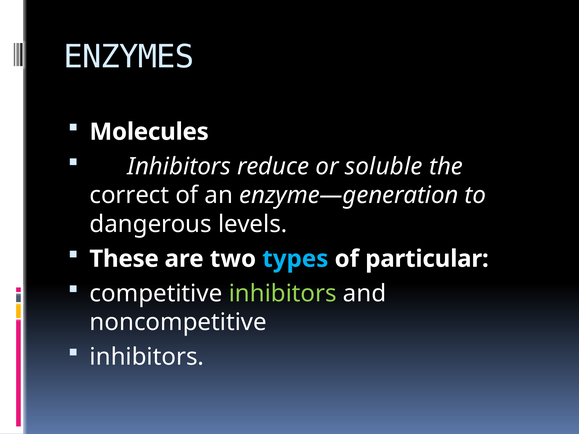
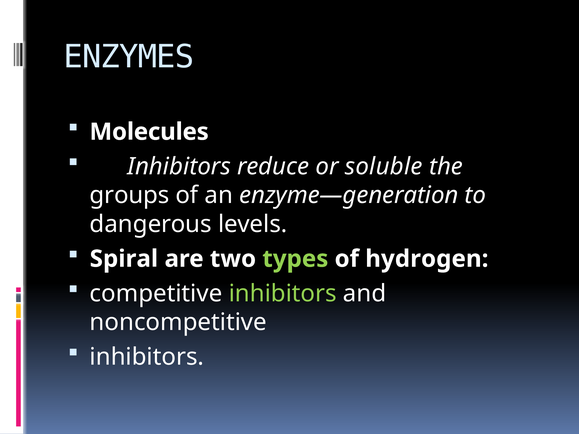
correct: correct -> groups
These: These -> Spiral
types colour: light blue -> light green
particular: particular -> hydrogen
